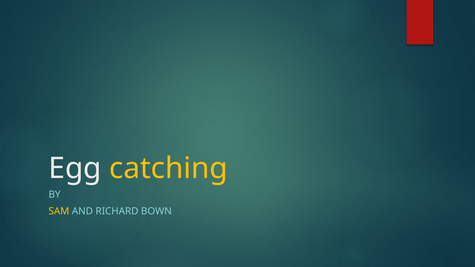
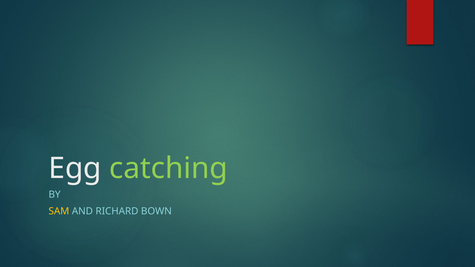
catching colour: yellow -> light green
